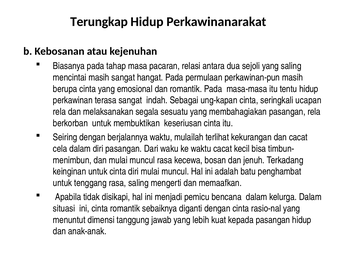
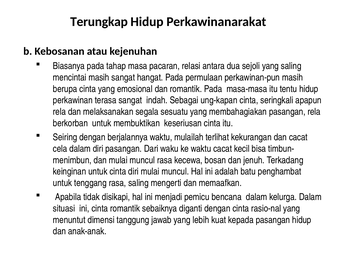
ucapan: ucapan -> apapun
